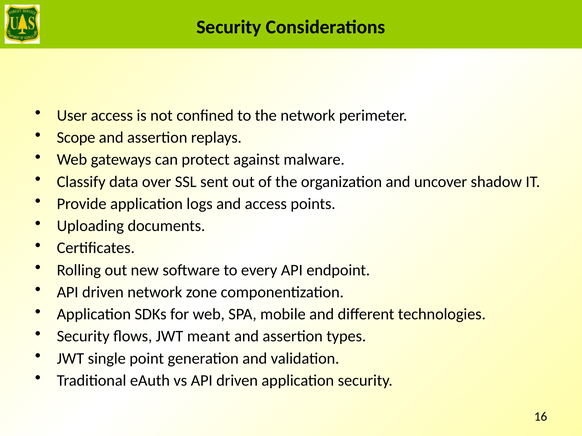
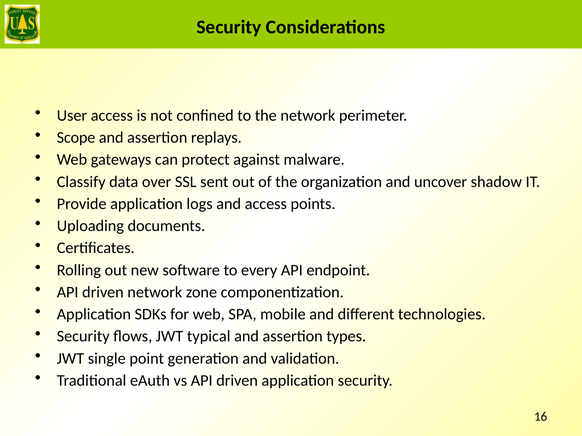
meant: meant -> typical
